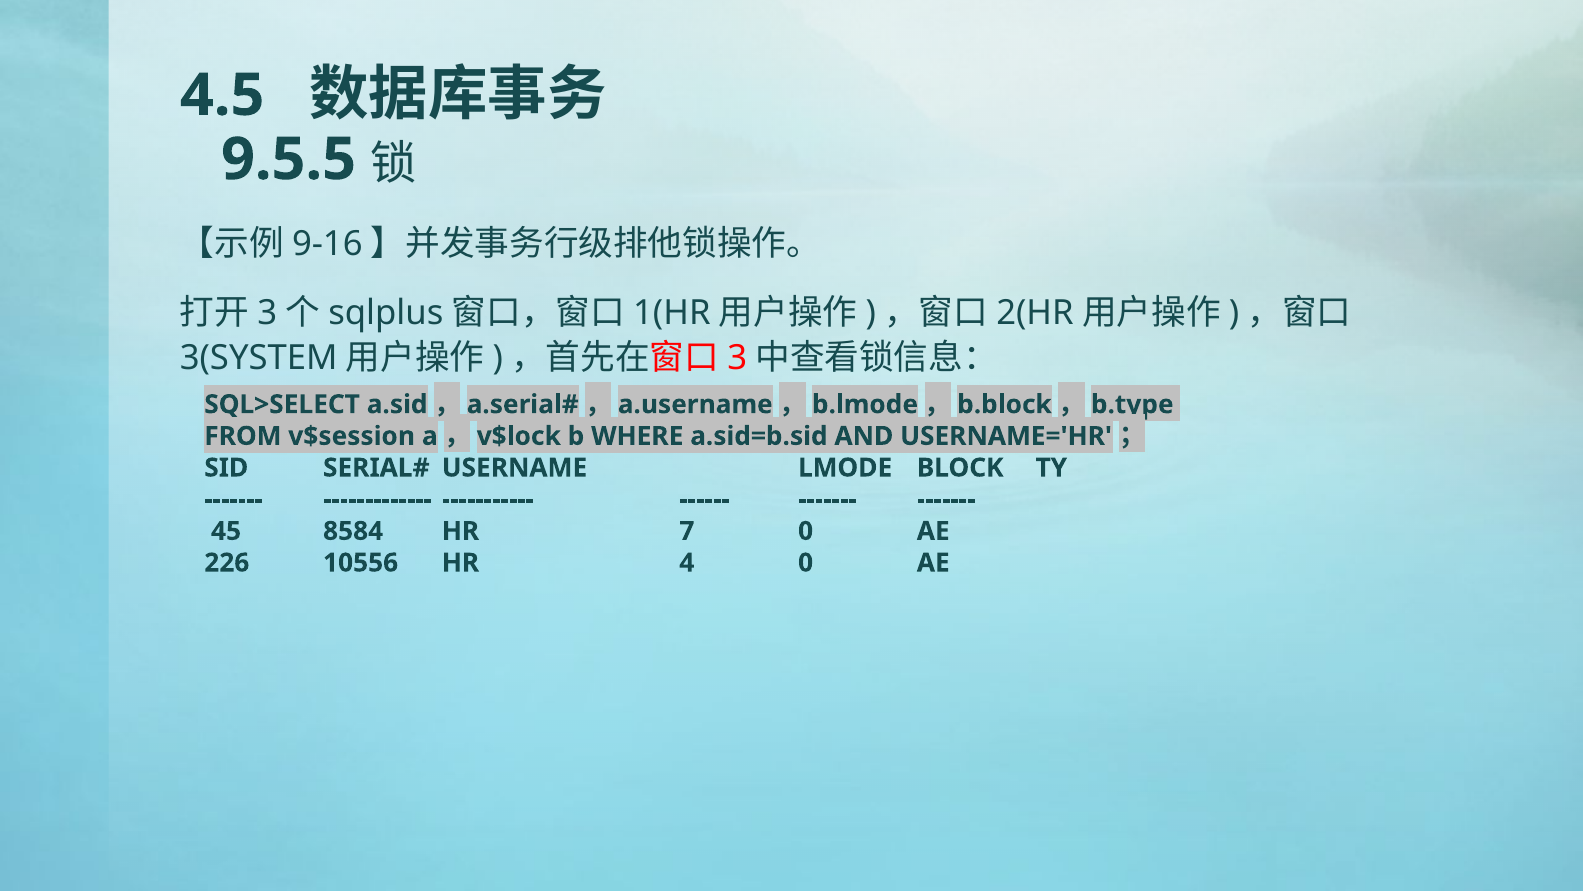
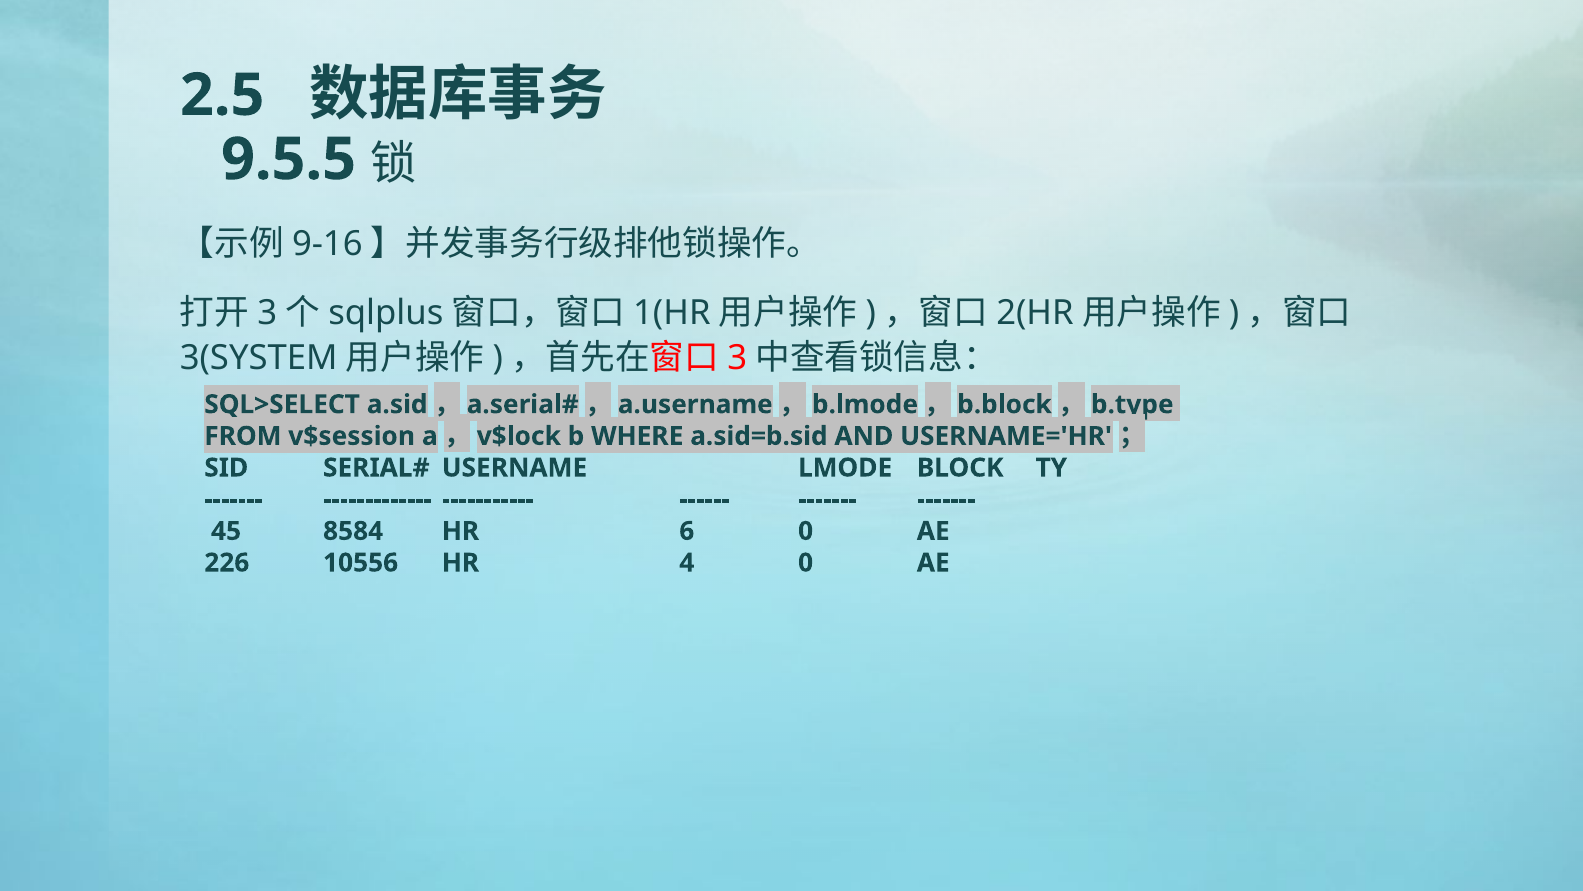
4.5: 4.5 -> 2.5
7: 7 -> 6
